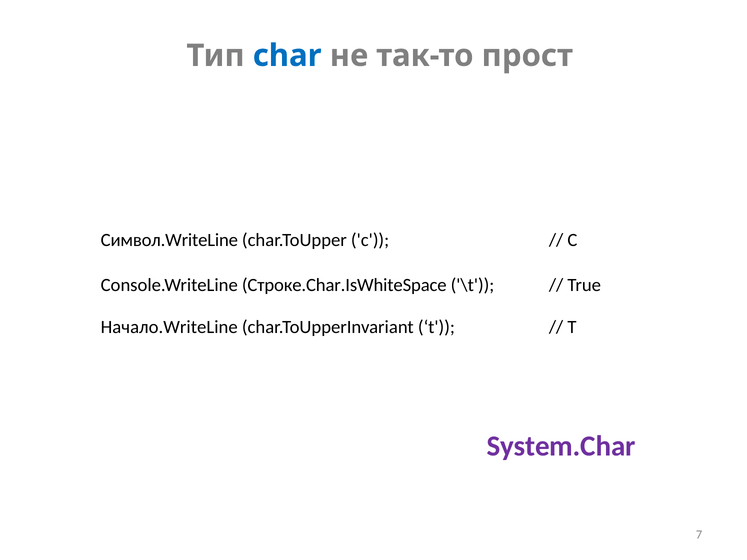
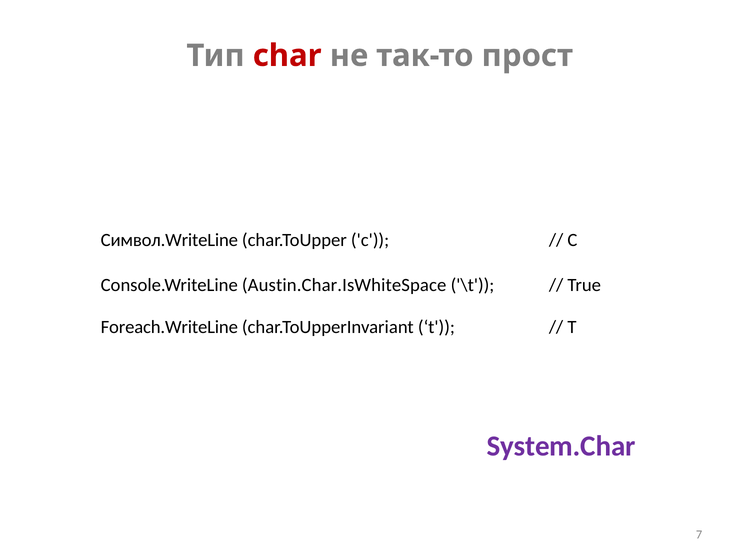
char colour: blue -> red
Строке.Char.IsWhiteSpace: Строке.Char.IsWhiteSpace -> Austin.Char.IsWhiteSpace
Начало.WriteLine: Начало.WriteLine -> Foreach.WriteLine
